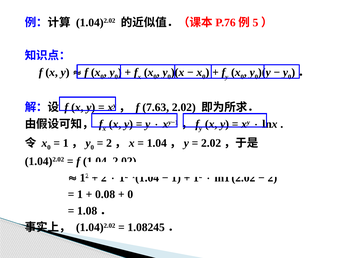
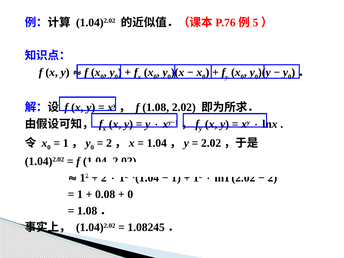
7.63: 7.63 -> 1.08
